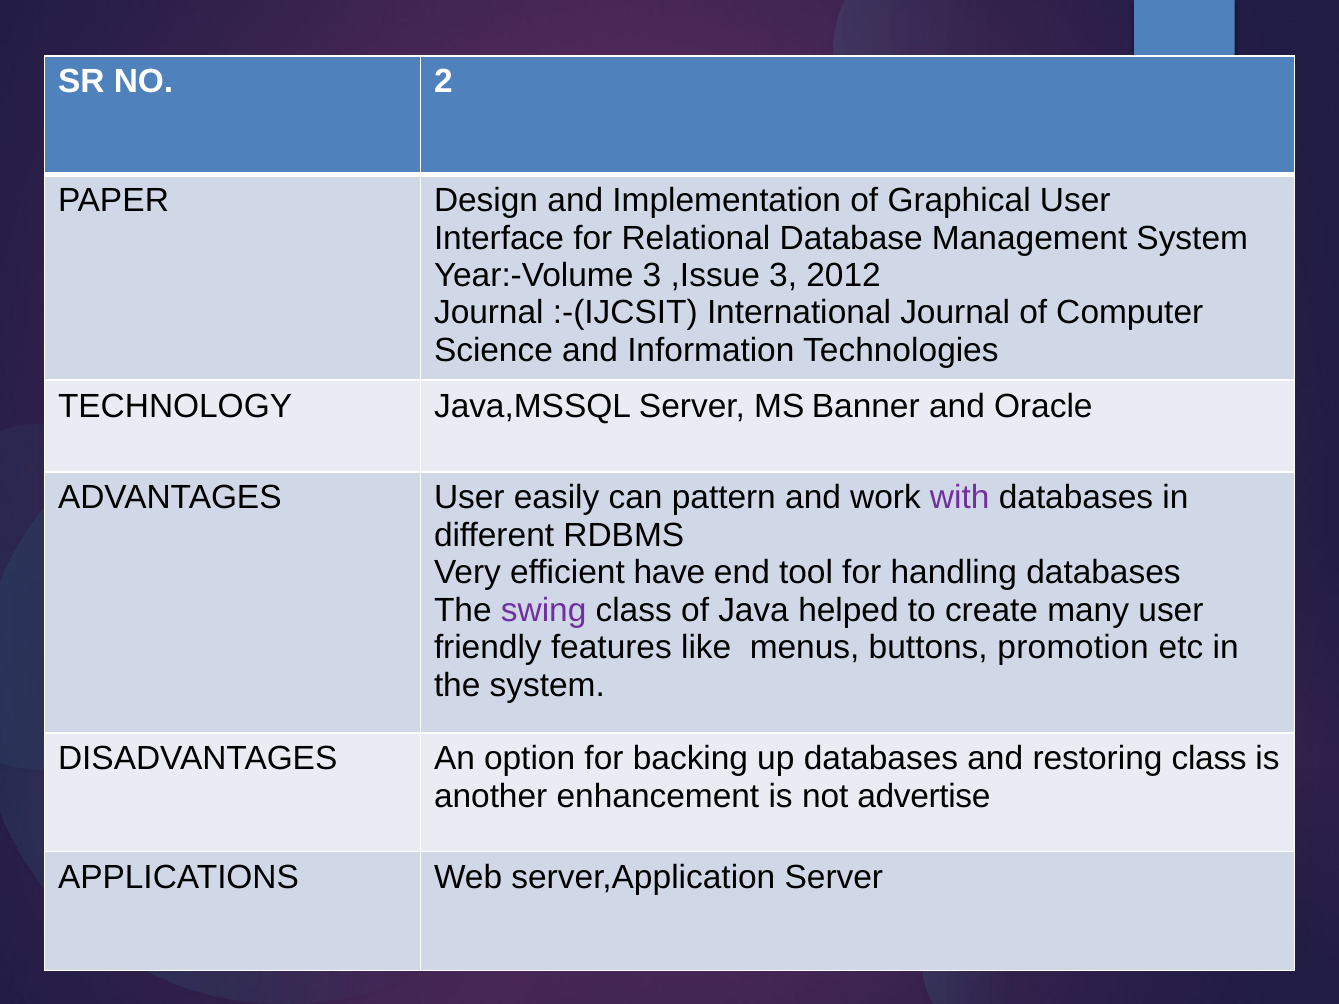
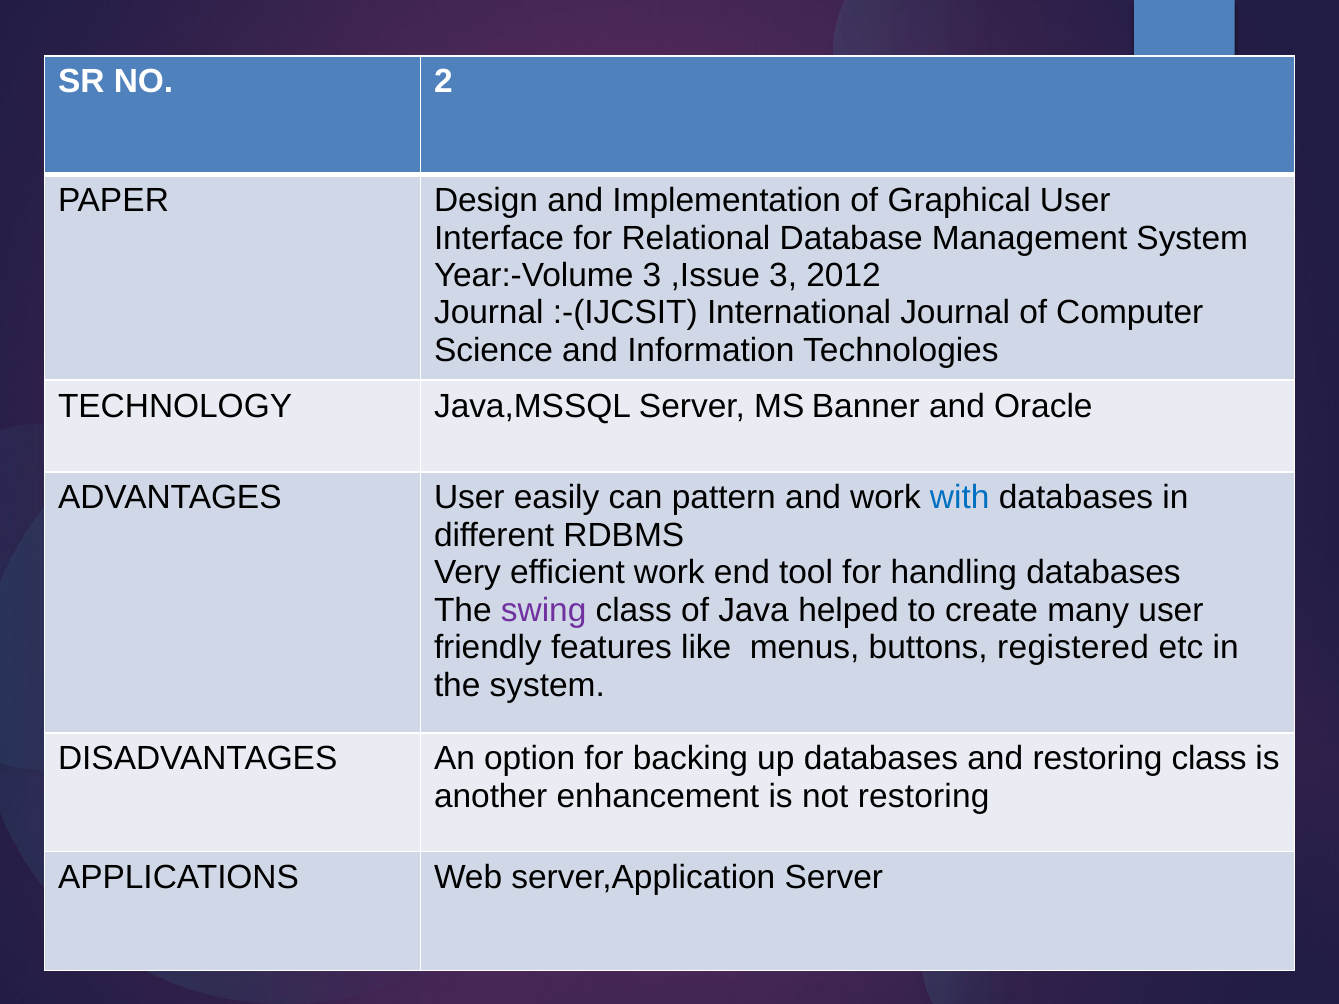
with colour: purple -> blue
efficient have: have -> work
promotion: promotion -> registered
not advertise: advertise -> restoring
